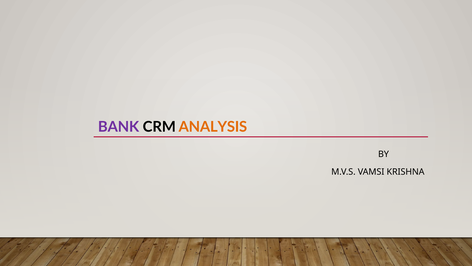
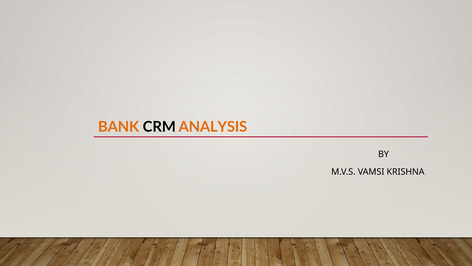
BANK colour: purple -> orange
